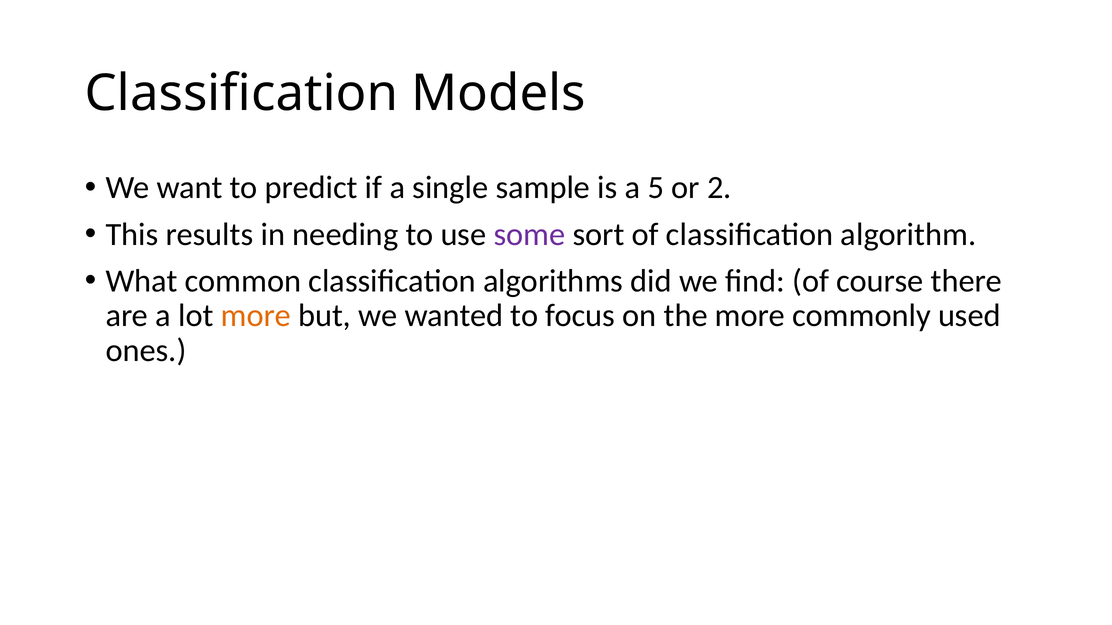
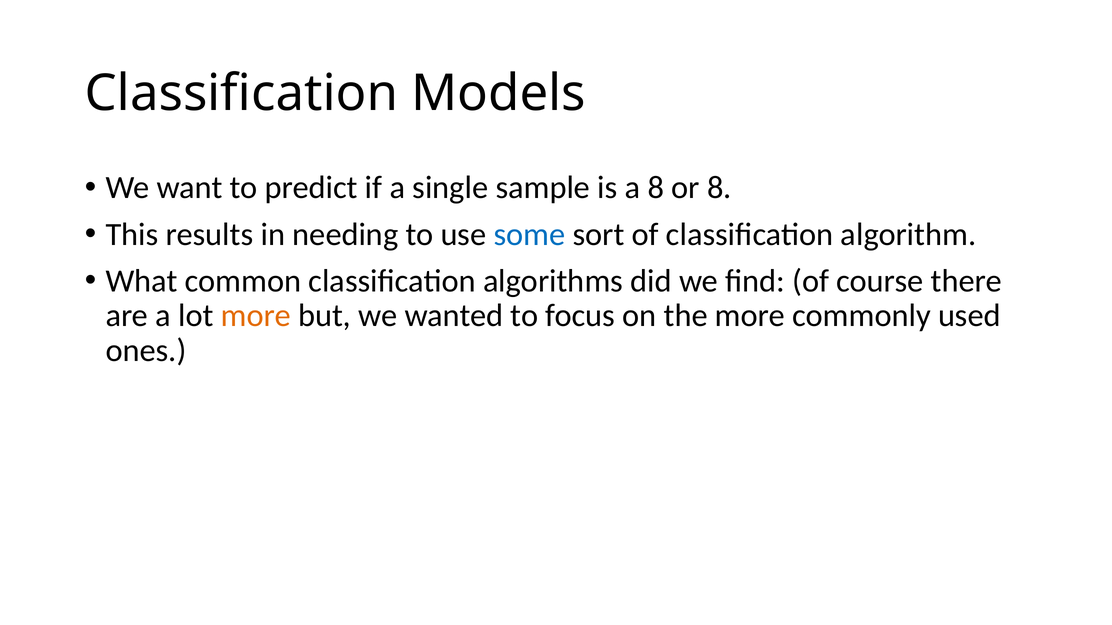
a 5: 5 -> 8
or 2: 2 -> 8
some colour: purple -> blue
